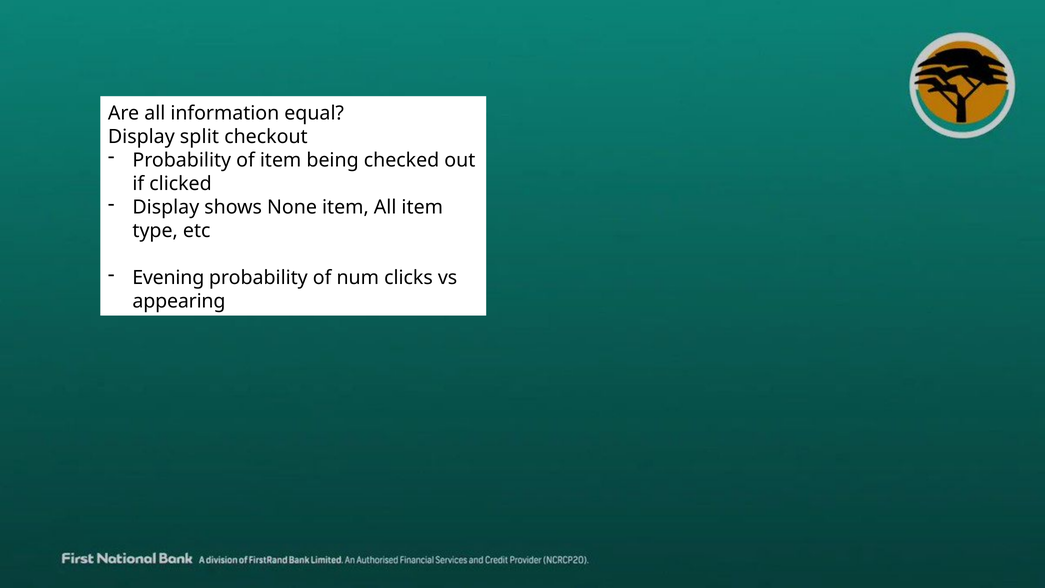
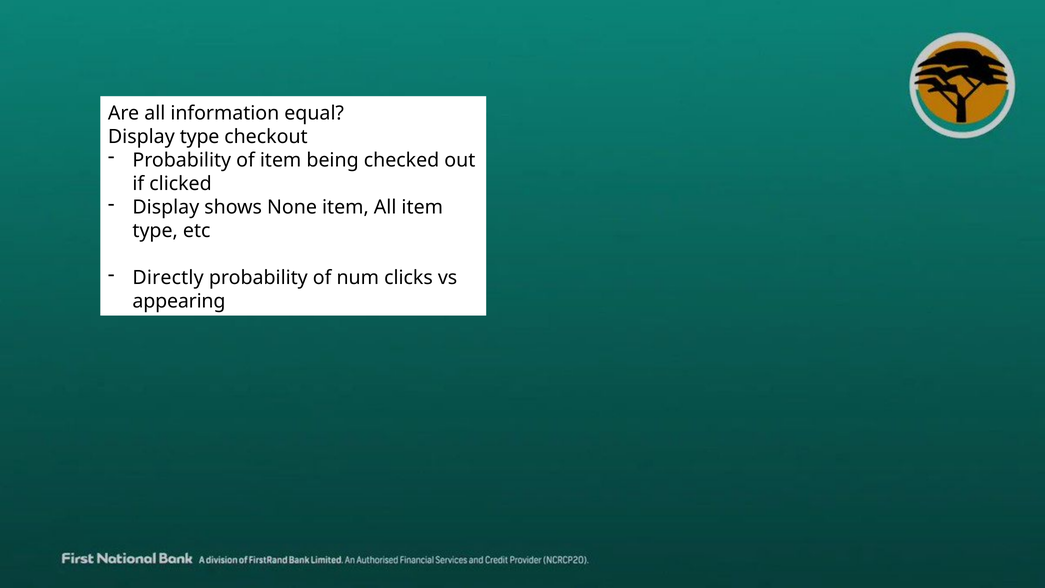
Display split: split -> type
Evening: Evening -> Directly
